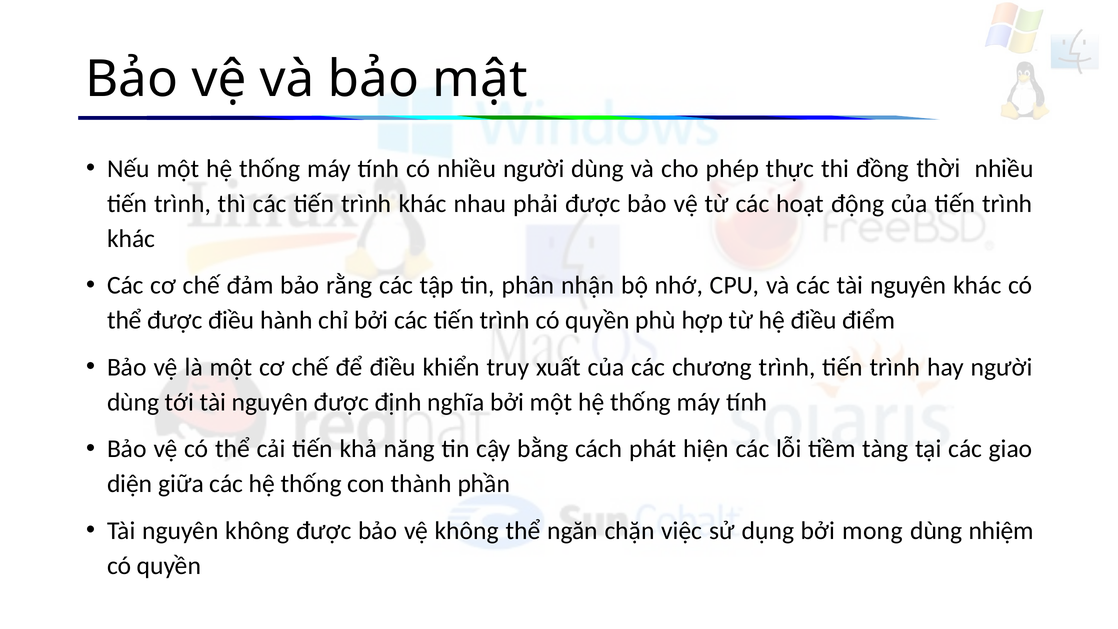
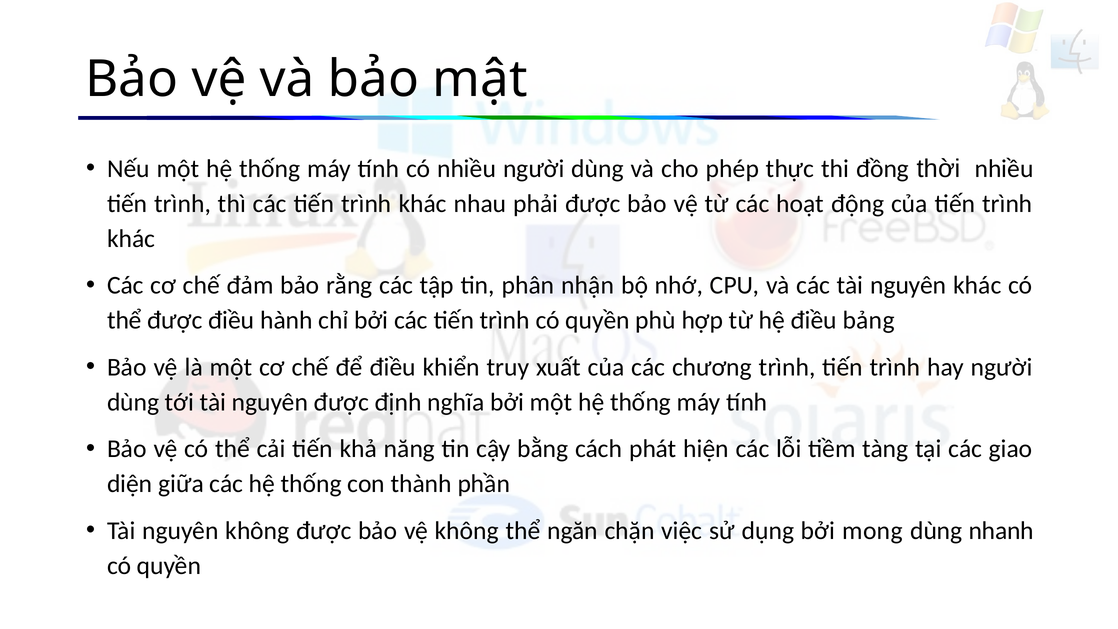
điểm: điểm -> bảng
nhiệm: nhiệm -> nhanh
